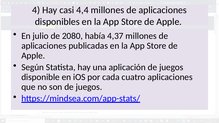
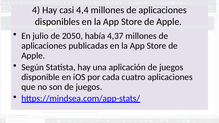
2080: 2080 -> 2050
